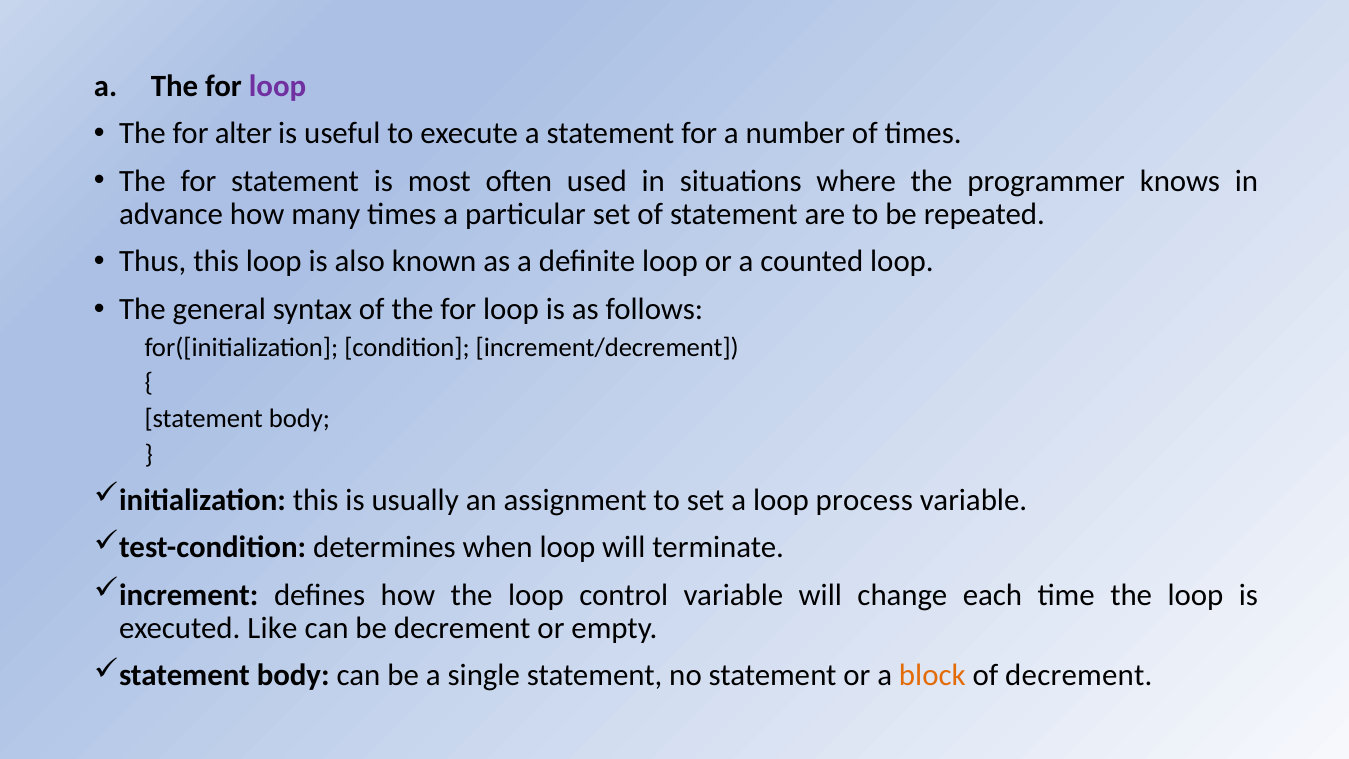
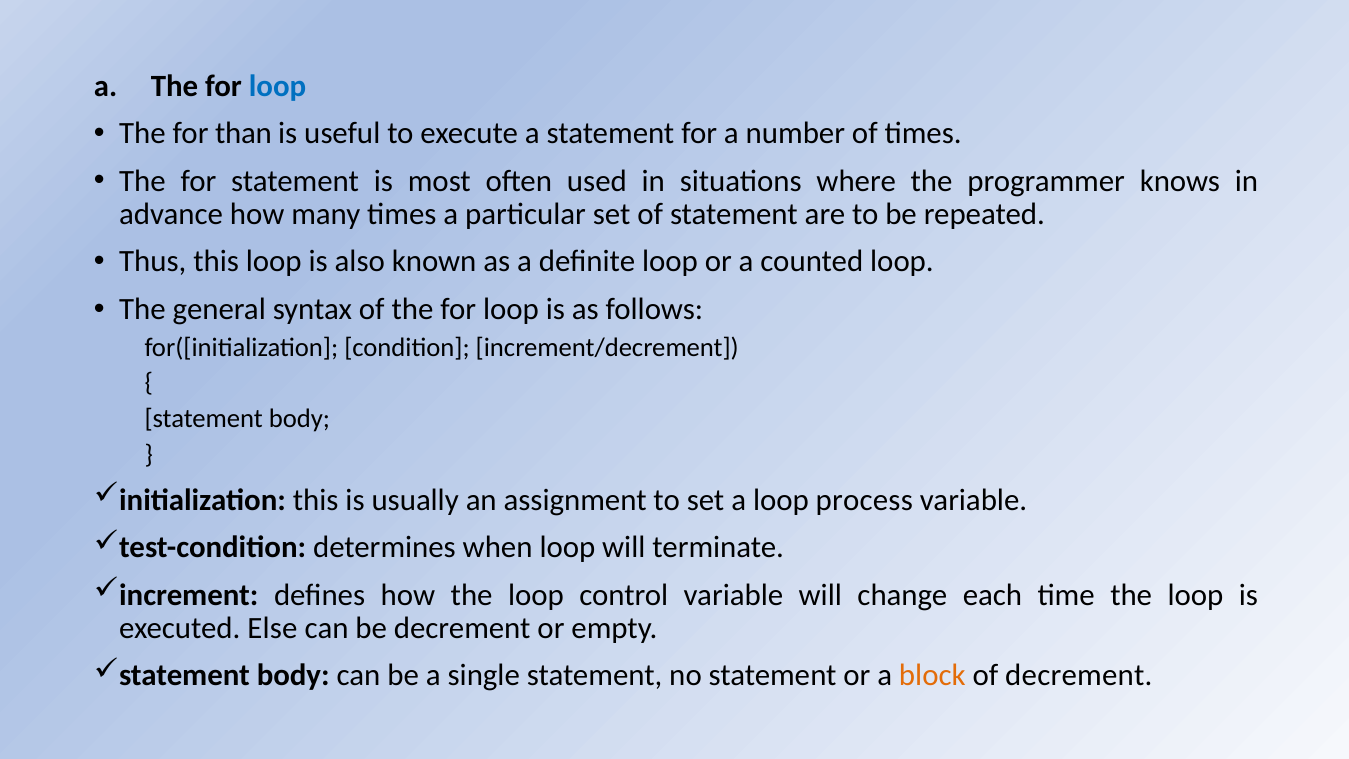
loop at (278, 86) colour: purple -> blue
alter: alter -> than
Like: Like -> Else
